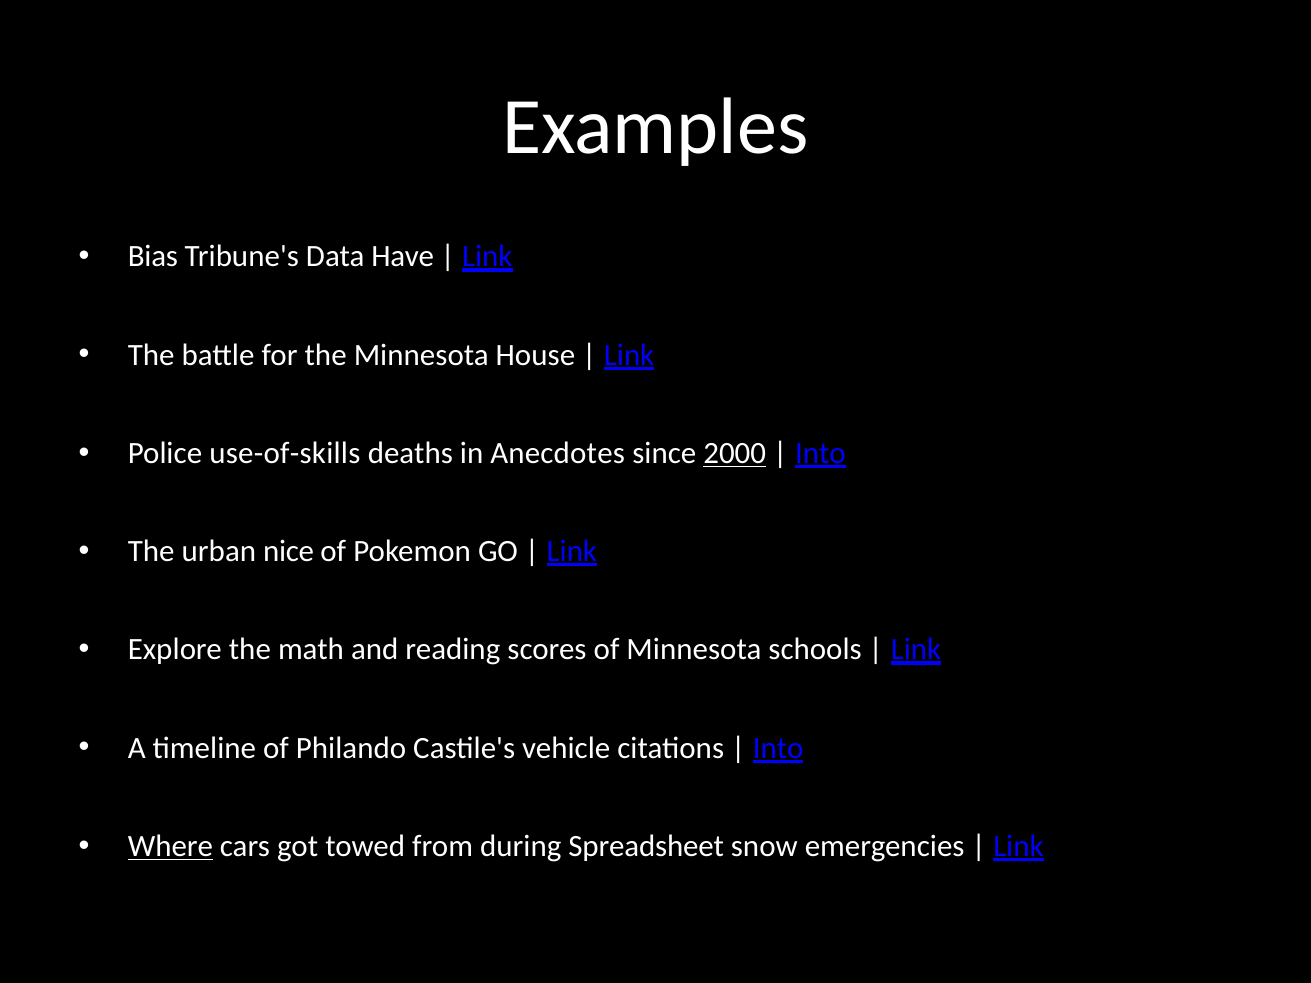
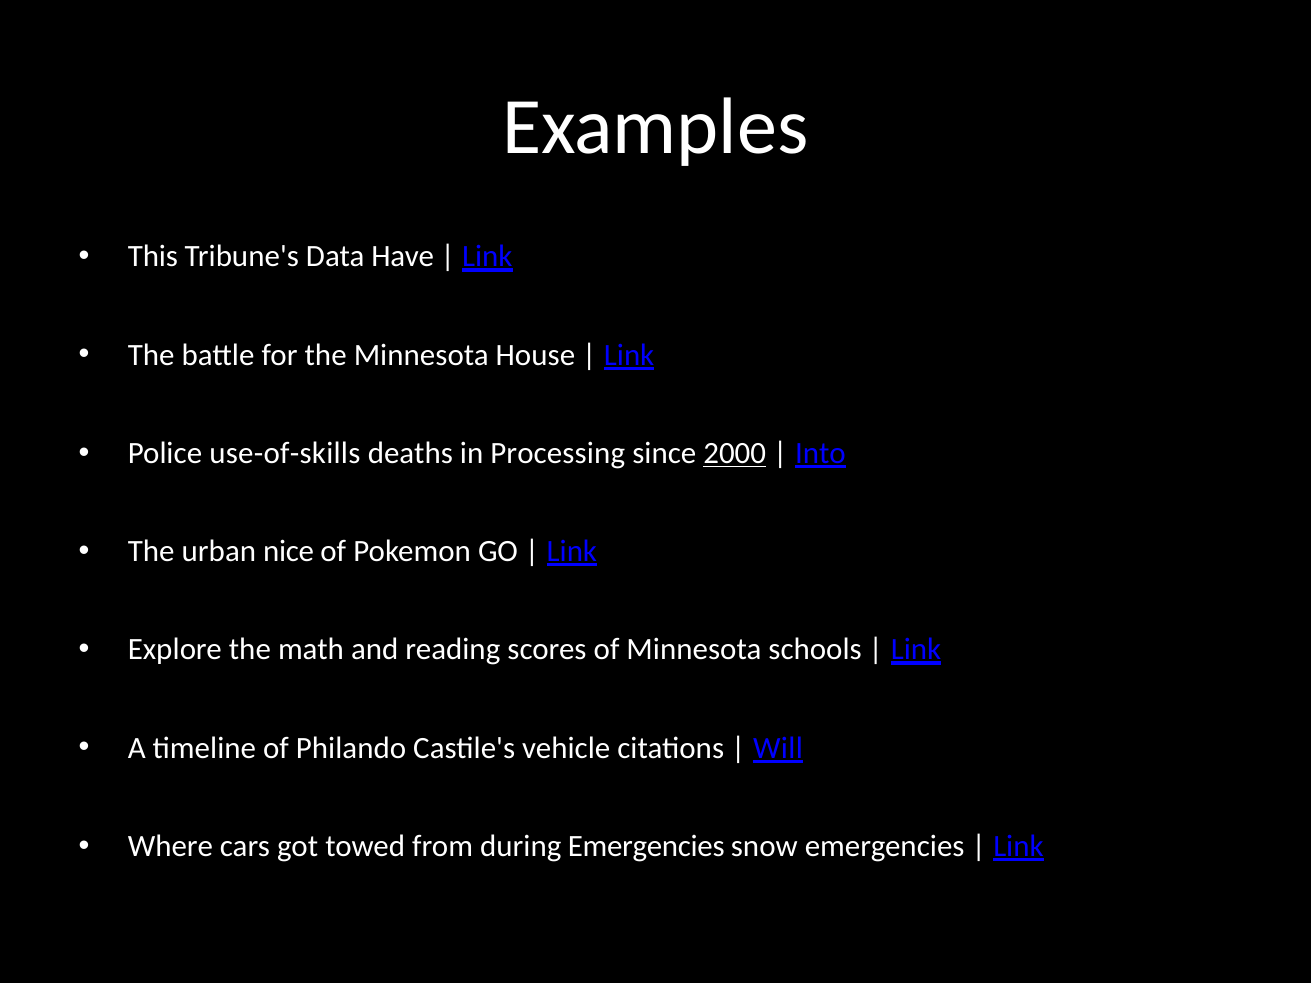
Bias: Bias -> This
Anecdotes: Anecdotes -> Processing
Into at (778, 748): Into -> Will
Where underline: present -> none
during Spreadsheet: Spreadsheet -> Emergencies
